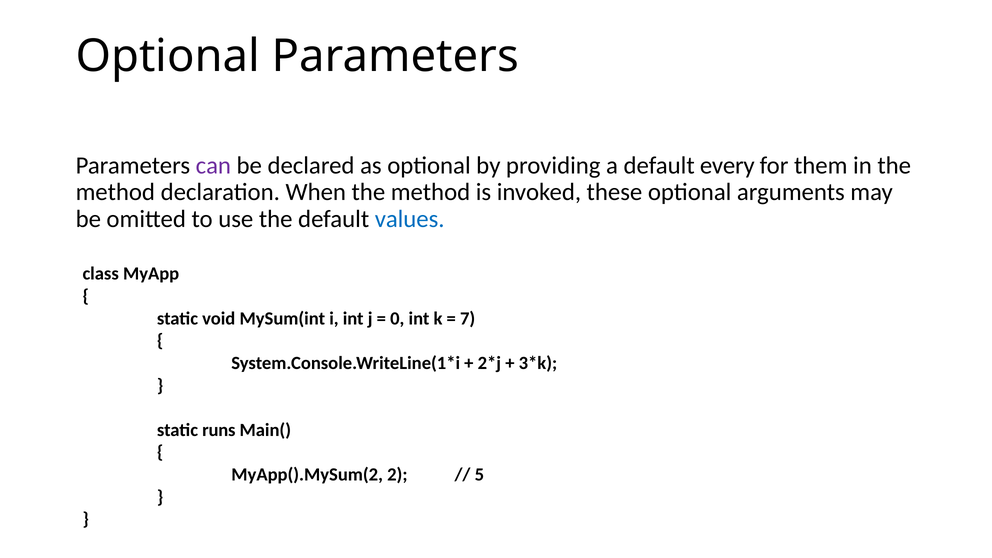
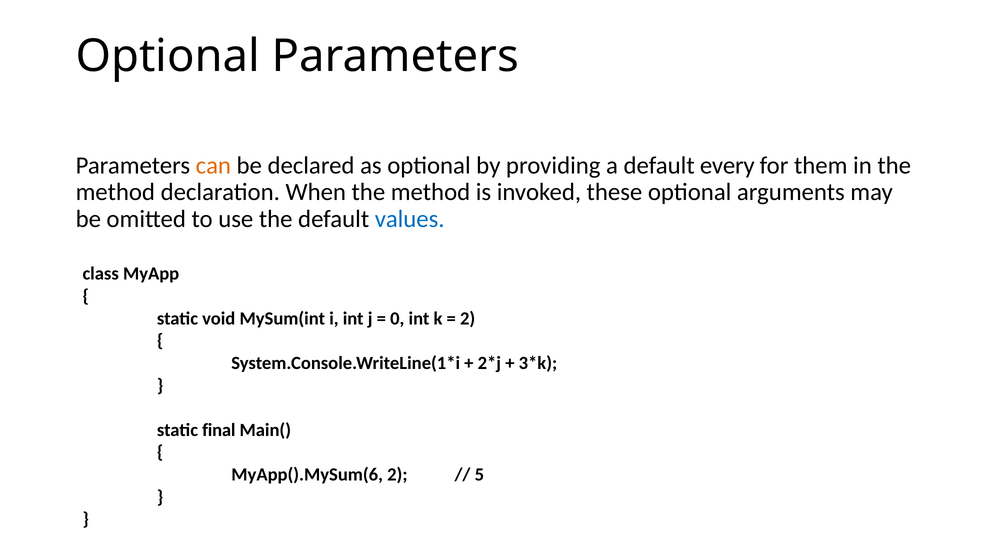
can colour: purple -> orange
7 at (468, 318): 7 -> 2
runs: runs -> final
MyApp().MySum(2: MyApp().MySum(2 -> MyApp().MySum(6
